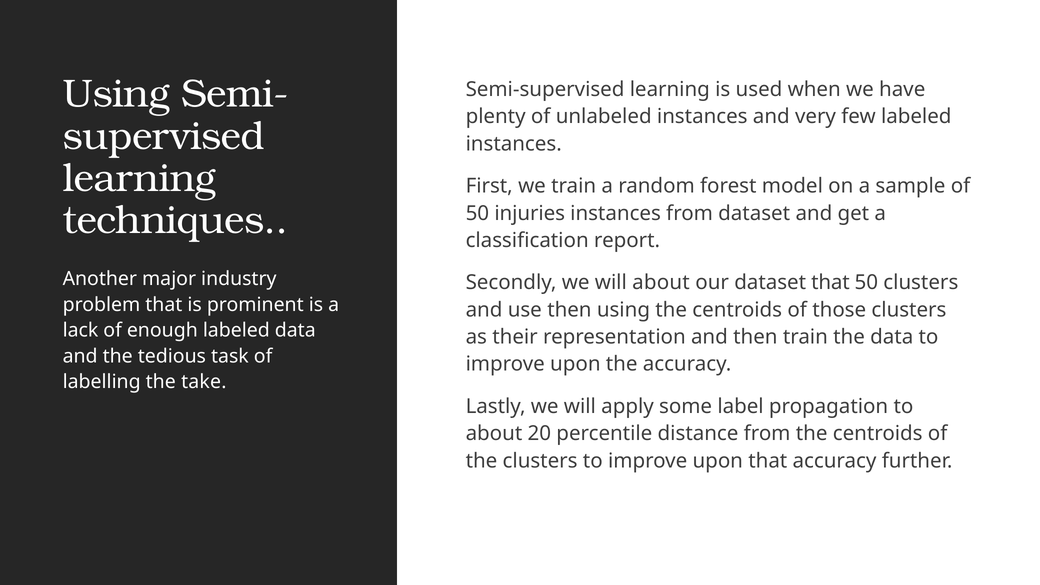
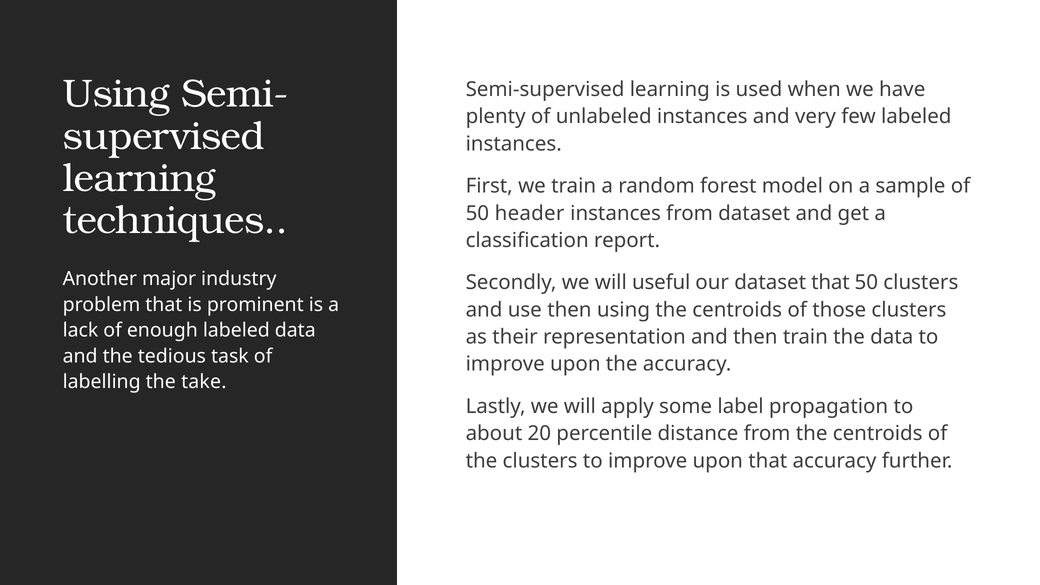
injuries: injuries -> header
will about: about -> useful
